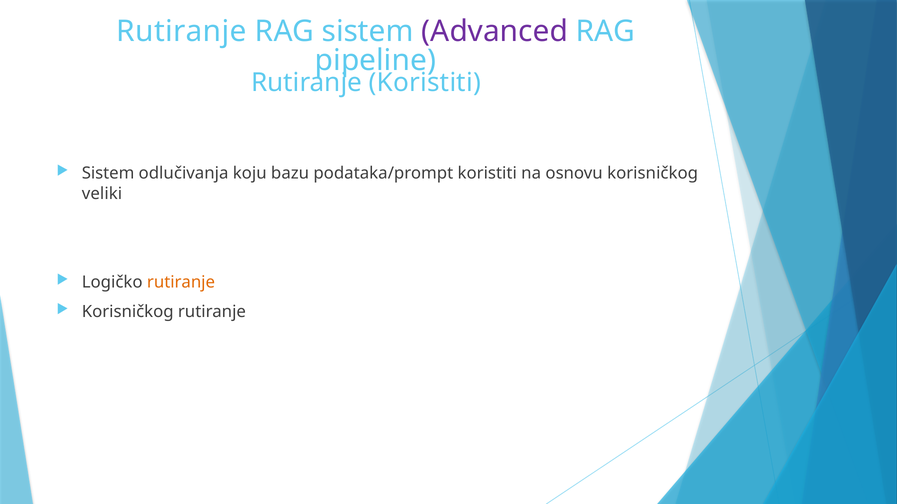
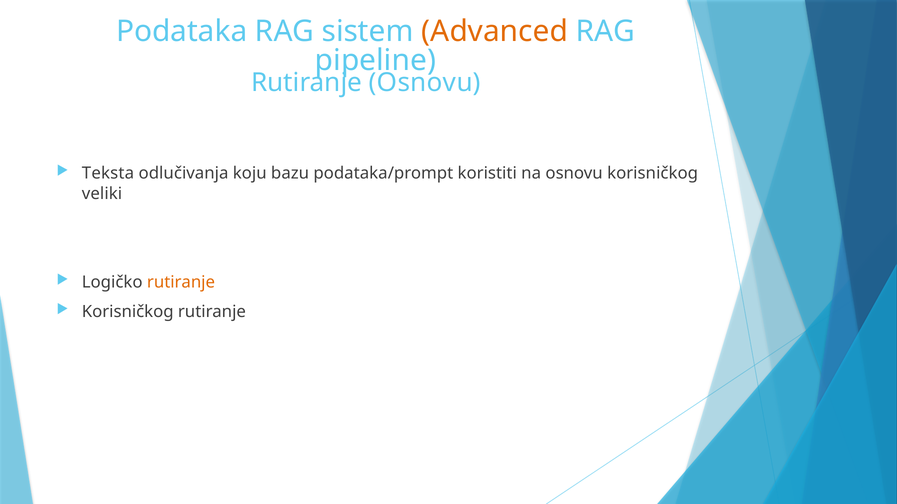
Rutiranje at (182, 32): Rutiranje -> Podataka
Advanced colour: purple -> orange
Rutiranje Koristiti: Koristiti -> Osnovu
Sistem at (108, 174): Sistem -> Teksta
